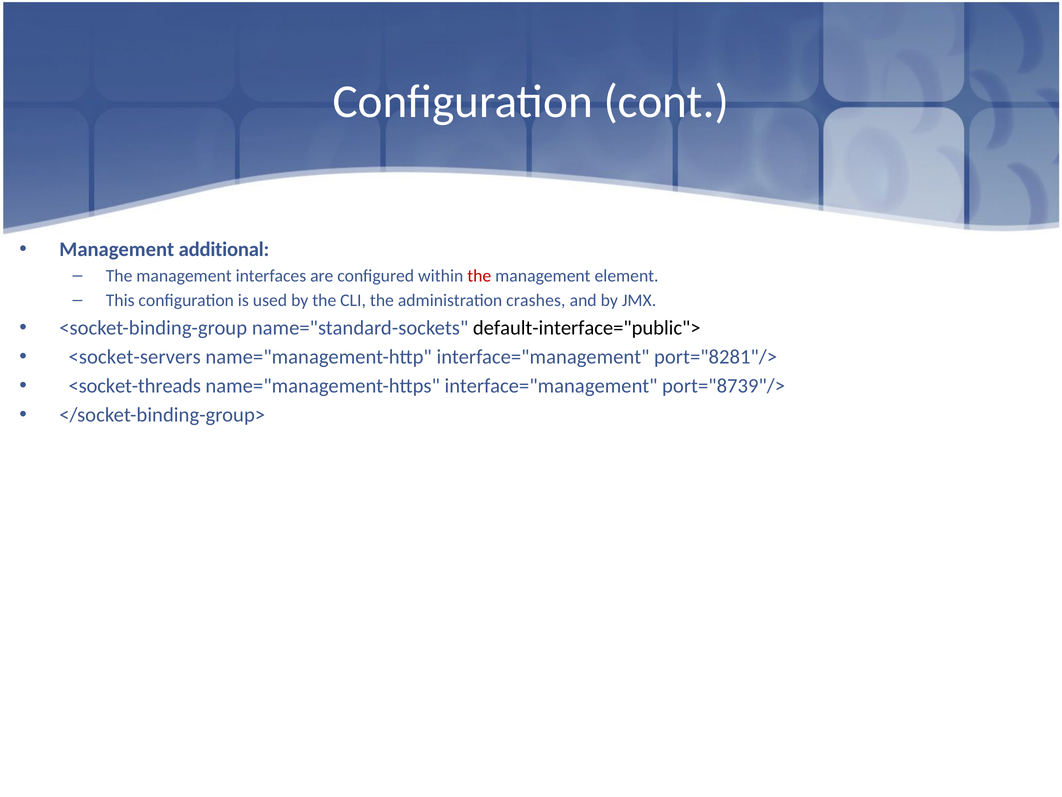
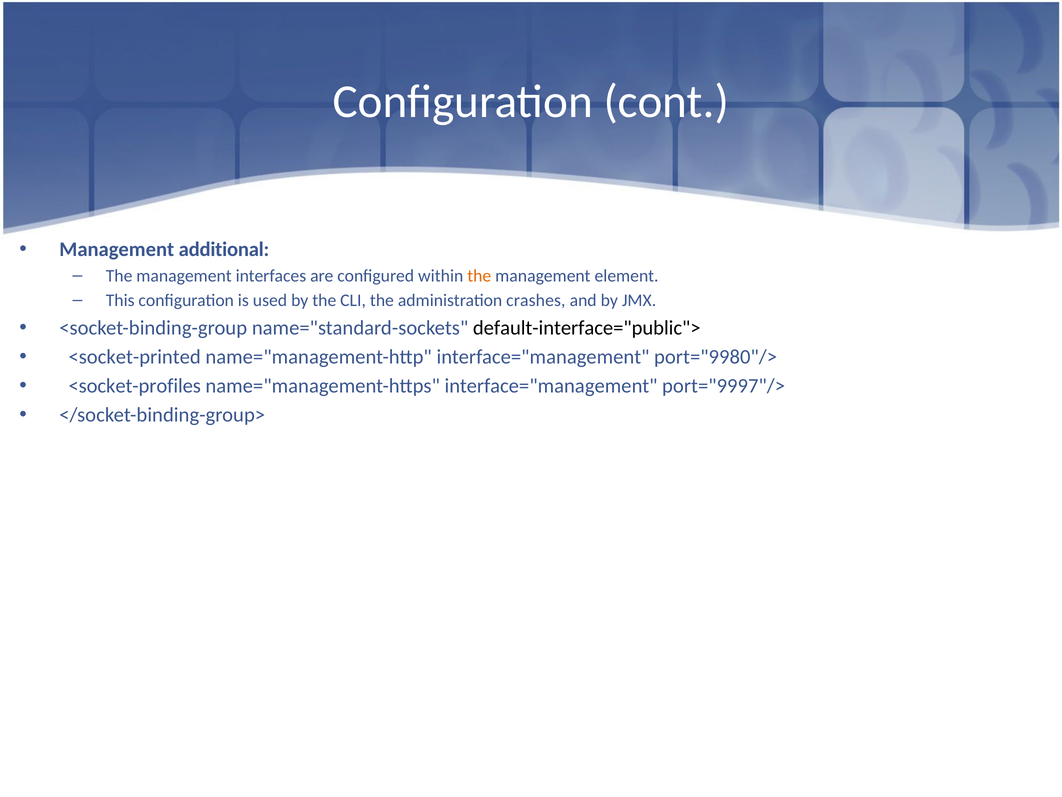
the at (479, 276) colour: red -> orange
<socket-servers: <socket-servers -> <socket-printed
port="8281"/>: port="8281"/> -> port="9980"/>
<socket-threads: <socket-threads -> <socket-profiles
port="8739"/>: port="8739"/> -> port="9997"/>
